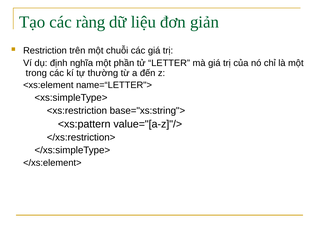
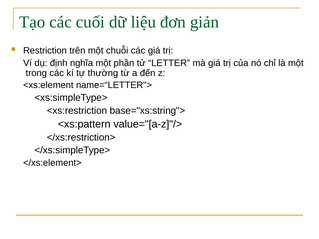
ràng: ràng -> cuối
